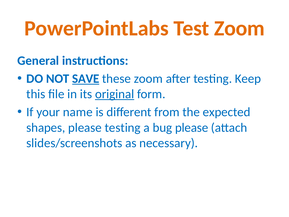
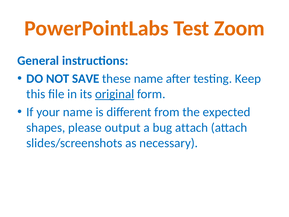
SAVE underline: present -> none
these zoom: zoom -> name
please testing: testing -> output
bug please: please -> attach
